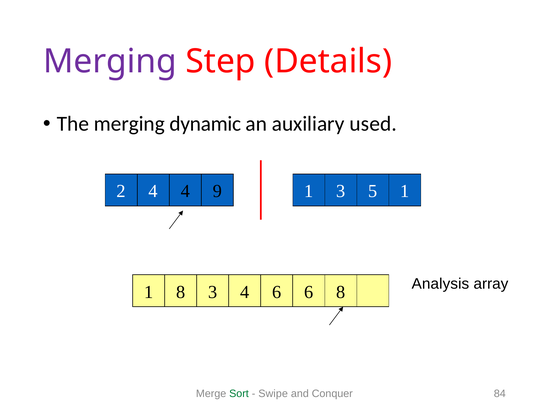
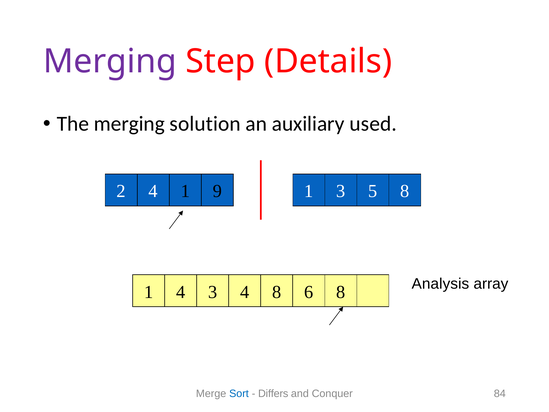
dynamic: dynamic -> solution
4 4: 4 -> 1
5 1: 1 -> 8
1 8: 8 -> 4
4 6: 6 -> 8
Sort colour: green -> blue
Swipe: Swipe -> Differs
